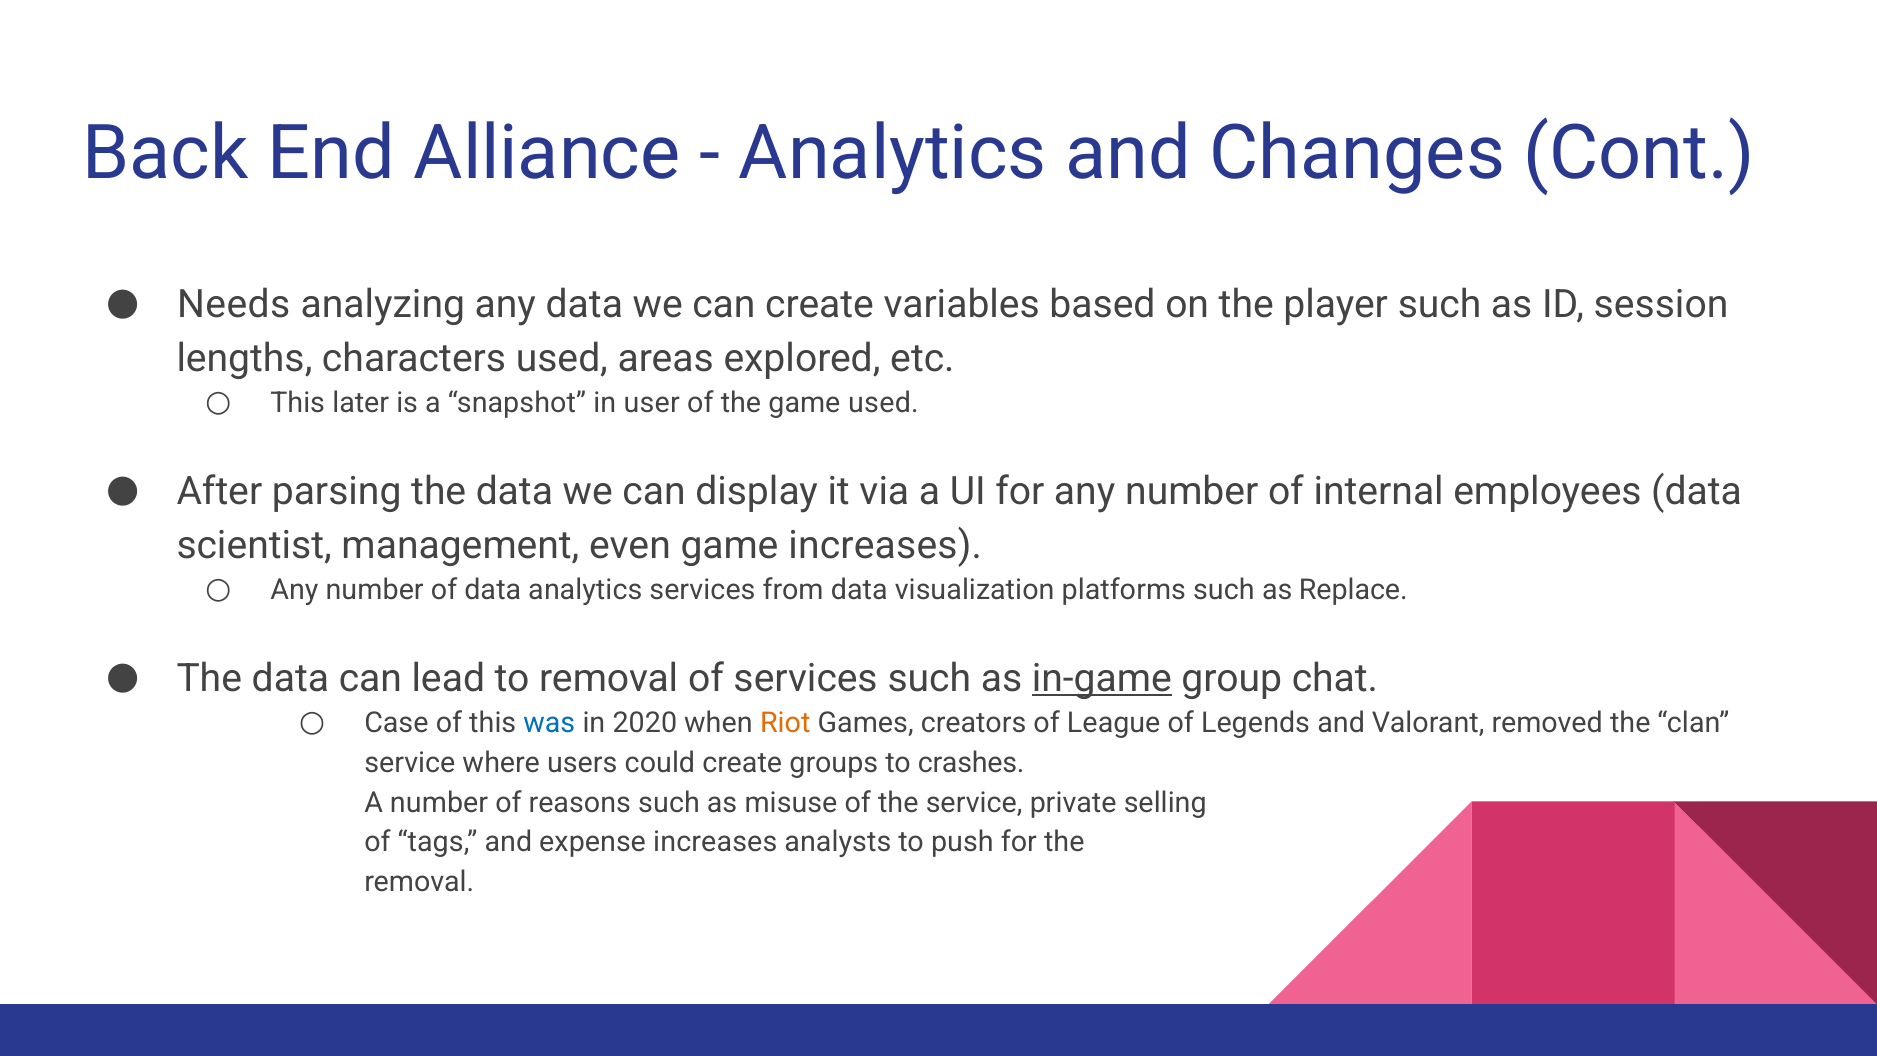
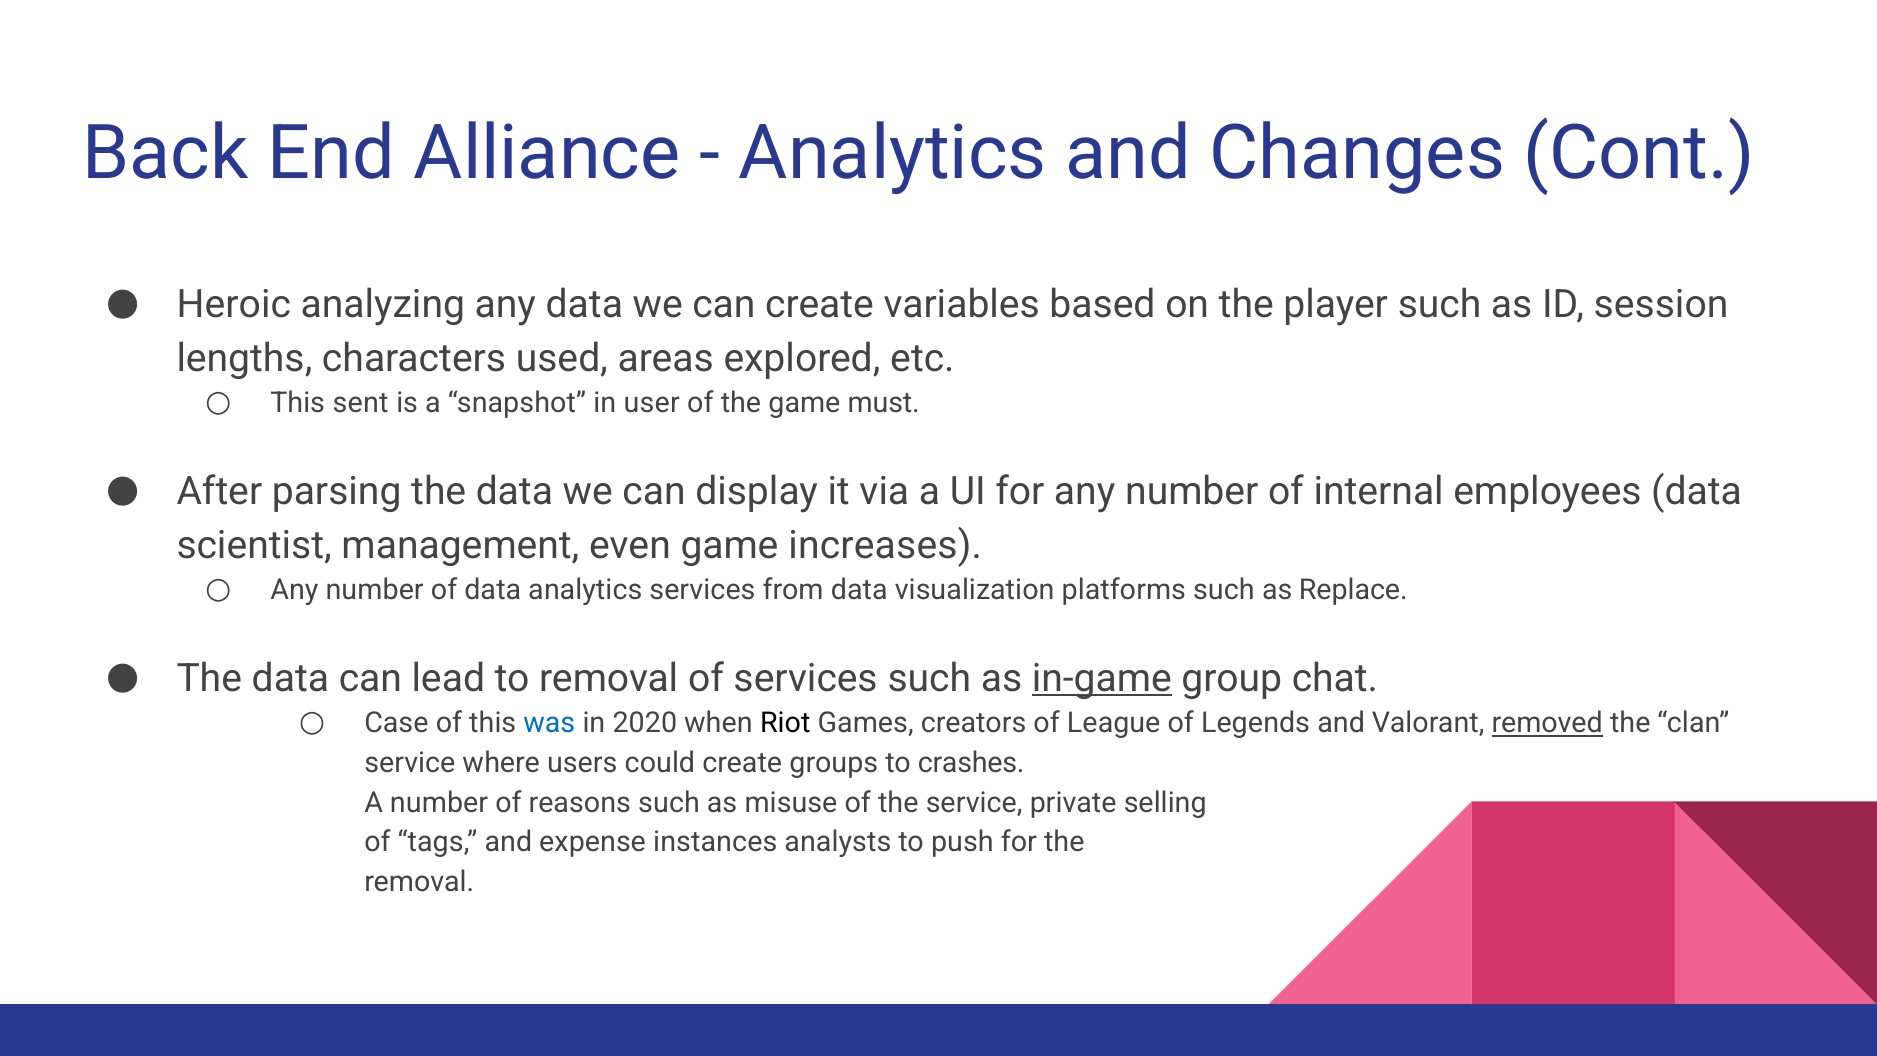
Needs: Needs -> Heroic
later: later -> sent
game used: used -> must
Riot colour: orange -> black
removed underline: none -> present
expense increases: increases -> instances
